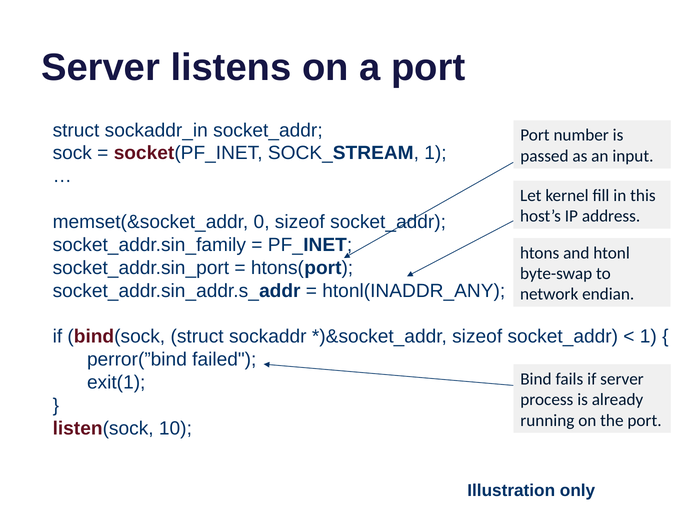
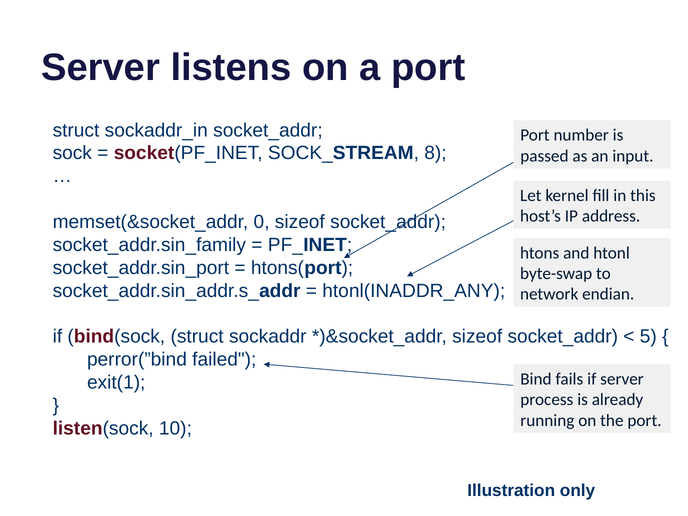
SOCK_STREAM 1: 1 -> 8
1 at (648, 337): 1 -> 5
